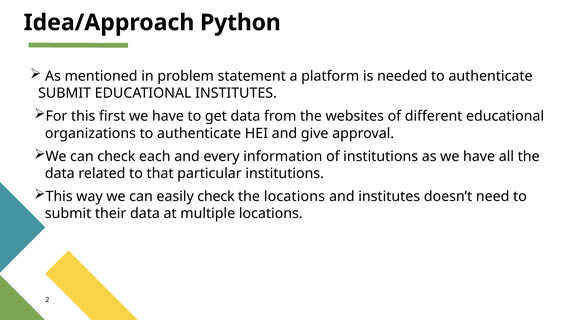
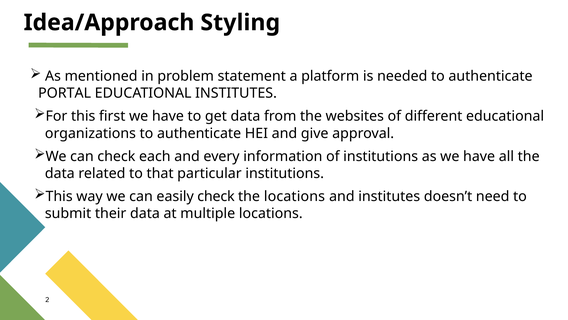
Python: Python -> Styling
SUBMIT at (65, 93): SUBMIT -> PORTAL
